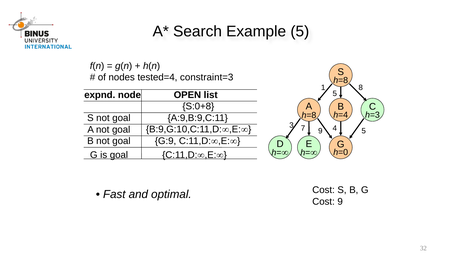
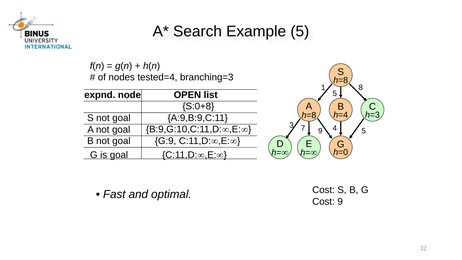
constraint=3: constraint=3 -> branching=3
